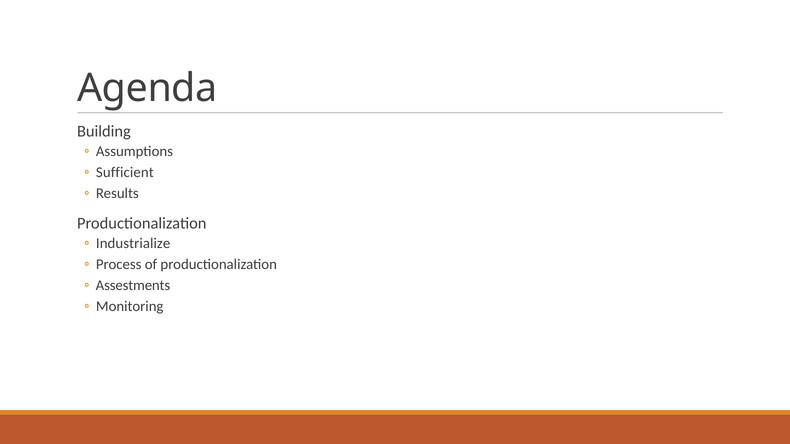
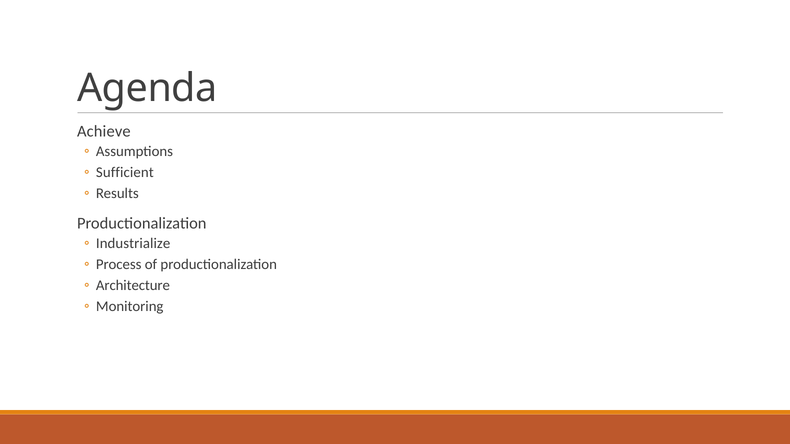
Building: Building -> Achieve
Assestments: Assestments -> Architecture
